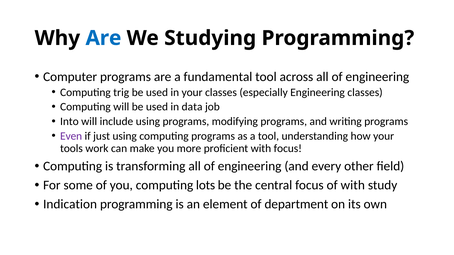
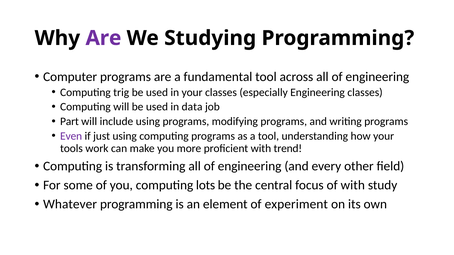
Are at (103, 38) colour: blue -> purple
Into: Into -> Part
with focus: focus -> trend
Indication: Indication -> Whatever
department: department -> experiment
